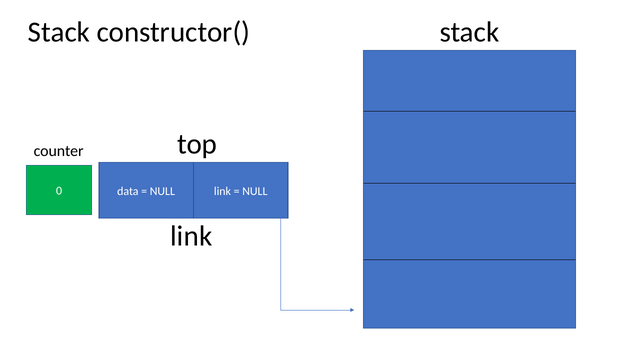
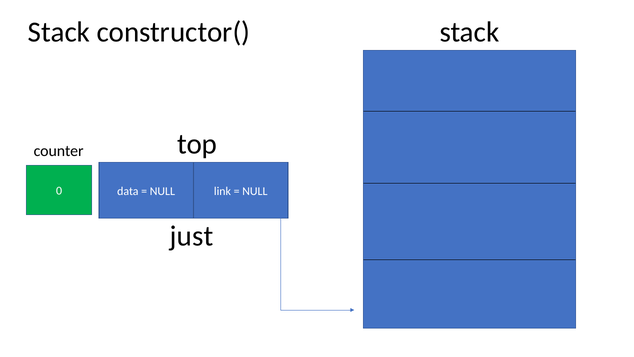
link at (191, 236): link -> just
